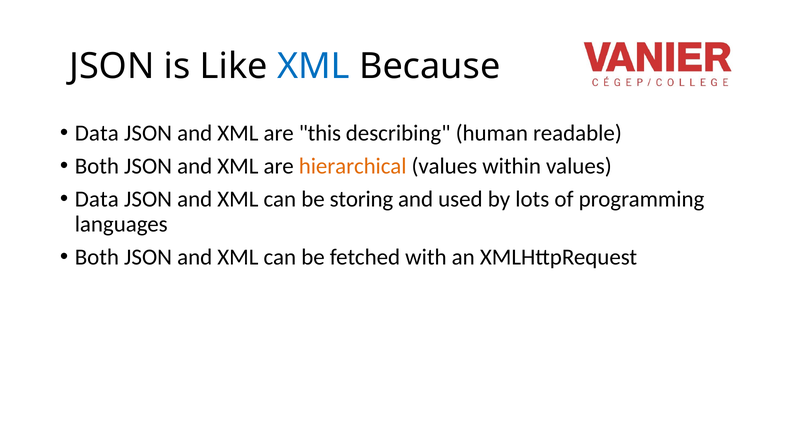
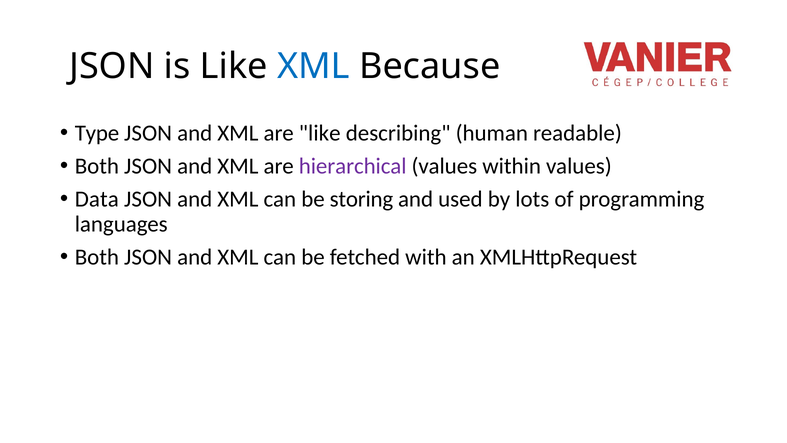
Data at (97, 133): Data -> Type
are this: this -> like
hierarchical colour: orange -> purple
